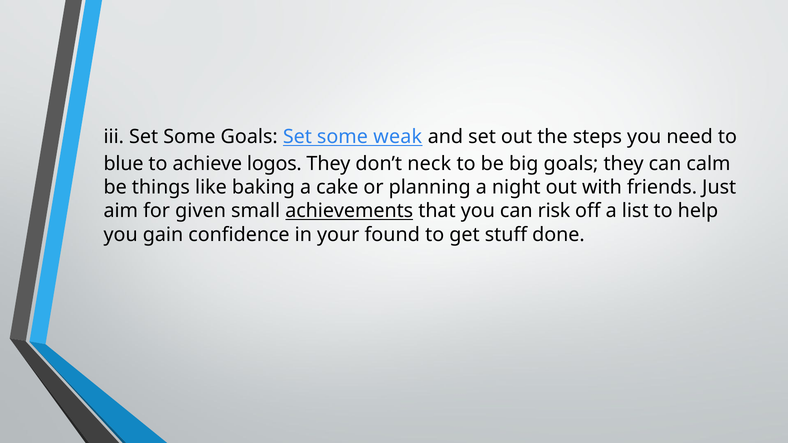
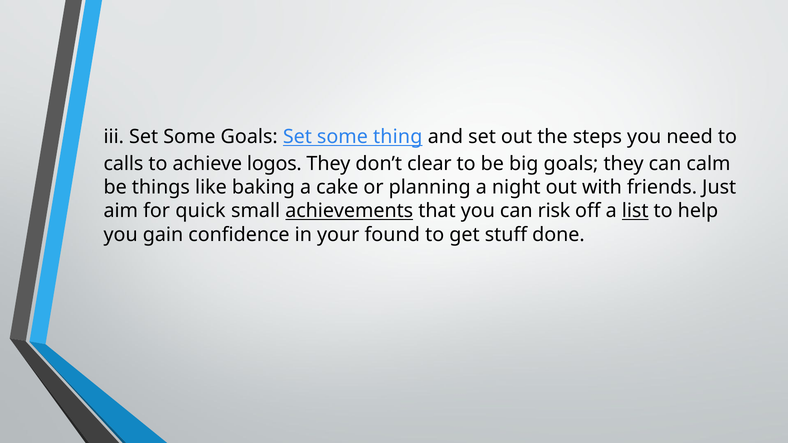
weak: weak -> thing
blue: blue -> calls
neck: neck -> clear
given: given -> quick
list underline: none -> present
